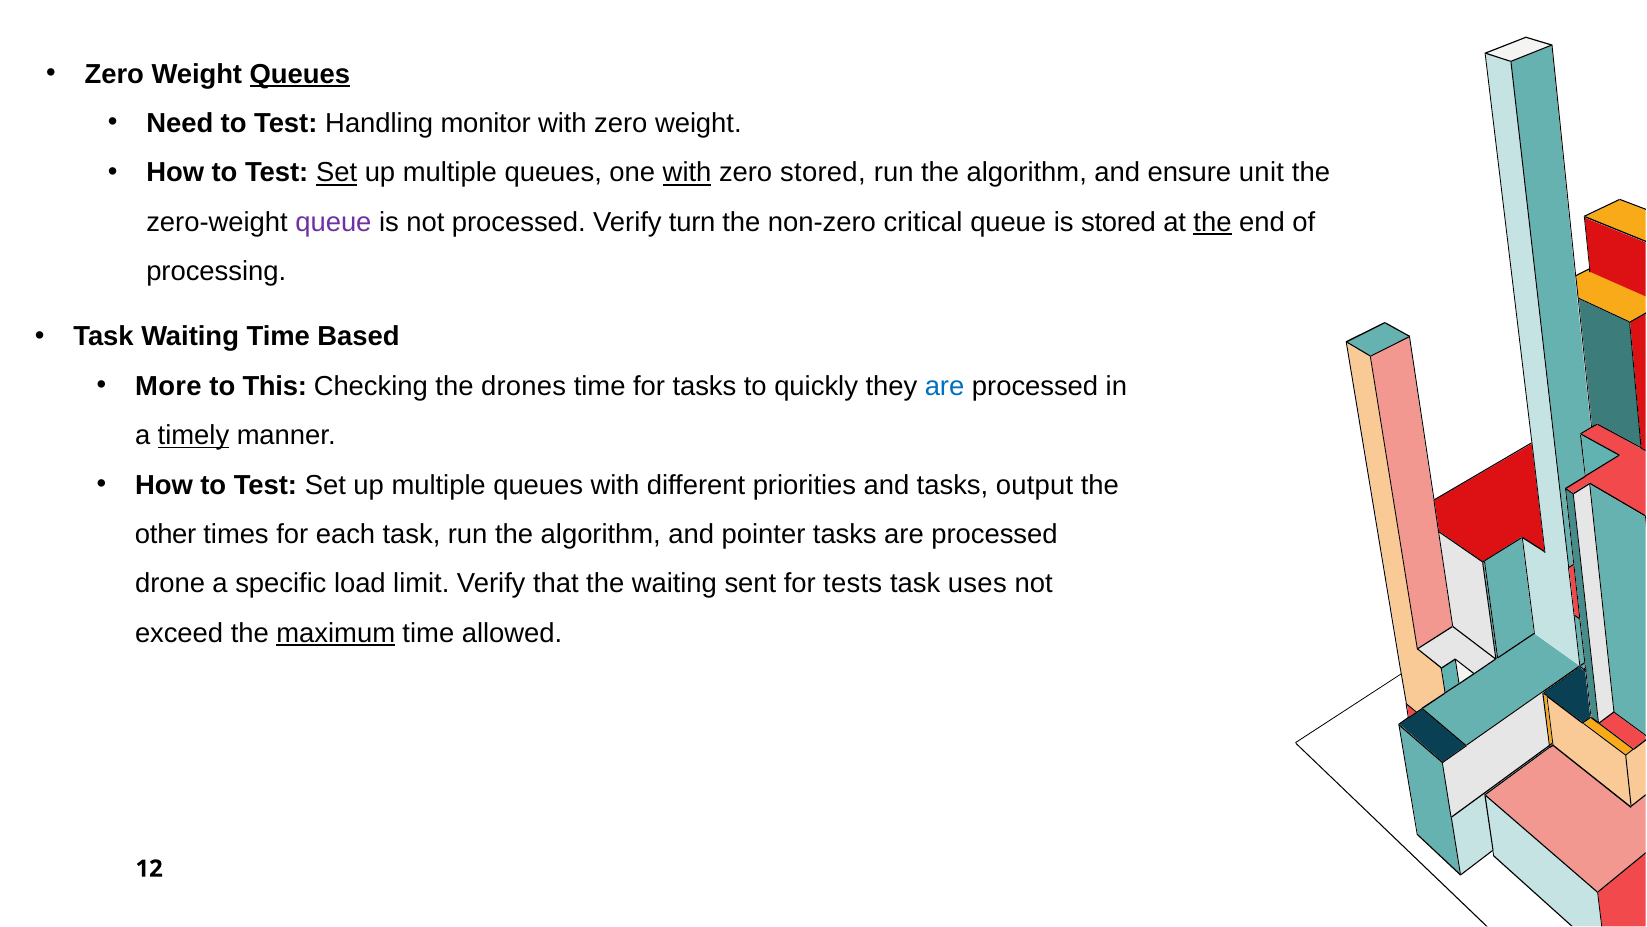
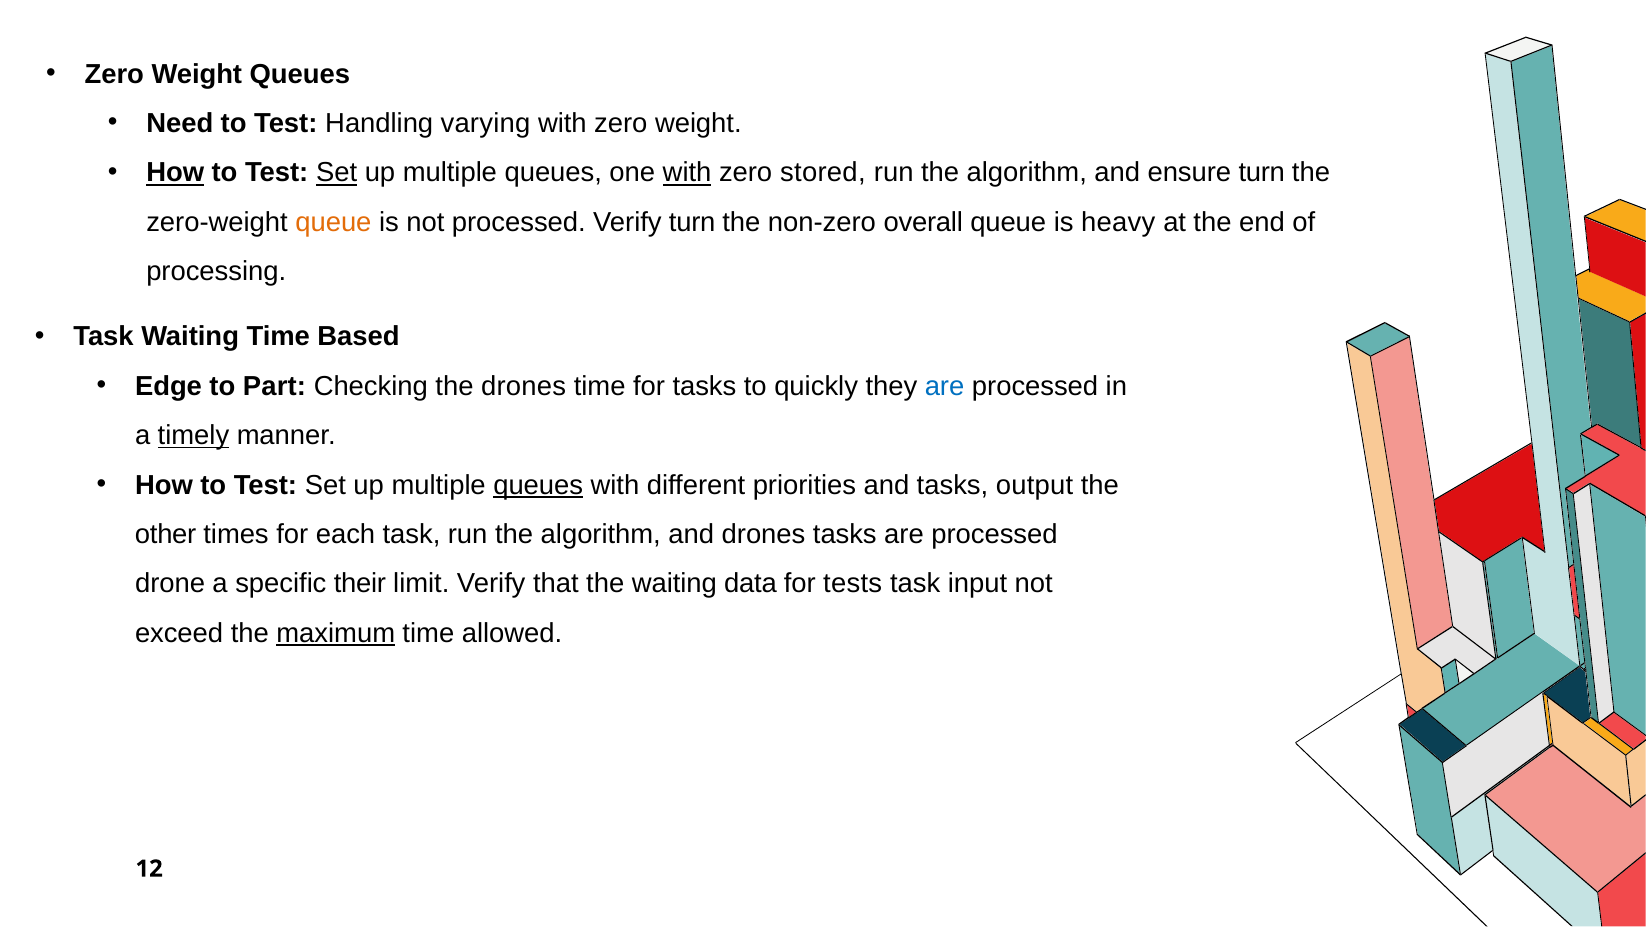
Queues at (300, 74) underline: present -> none
monitor: monitor -> varying
How at (175, 173) underline: none -> present
ensure unit: unit -> turn
queue at (333, 222) colour: purple -> orange
critical: critical -> overall
is stored: stored -> heavy
the at (1212, 222) underline: present -> none
More: More -> Edge
This: This -> Part
queues at (538, 485) underline: none -> present
and pointer: pointer -> drones
load: load -> their
sent: sent -> data
uses: uses -> input
